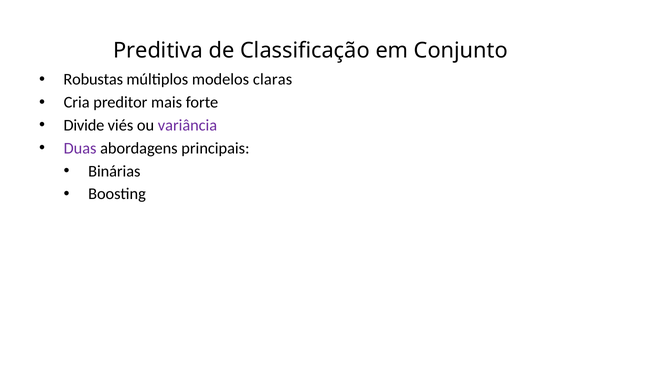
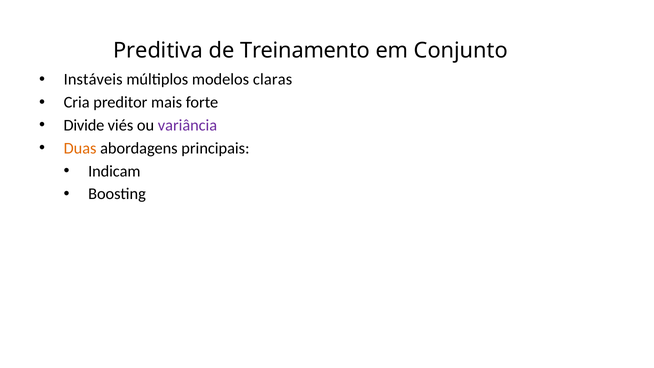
Classificação: Classificação -> Treinamento
Robustas: Robustas -> Instáveis
Duas colour: purple -> orange
Binárias: Binárias -> Indicam
